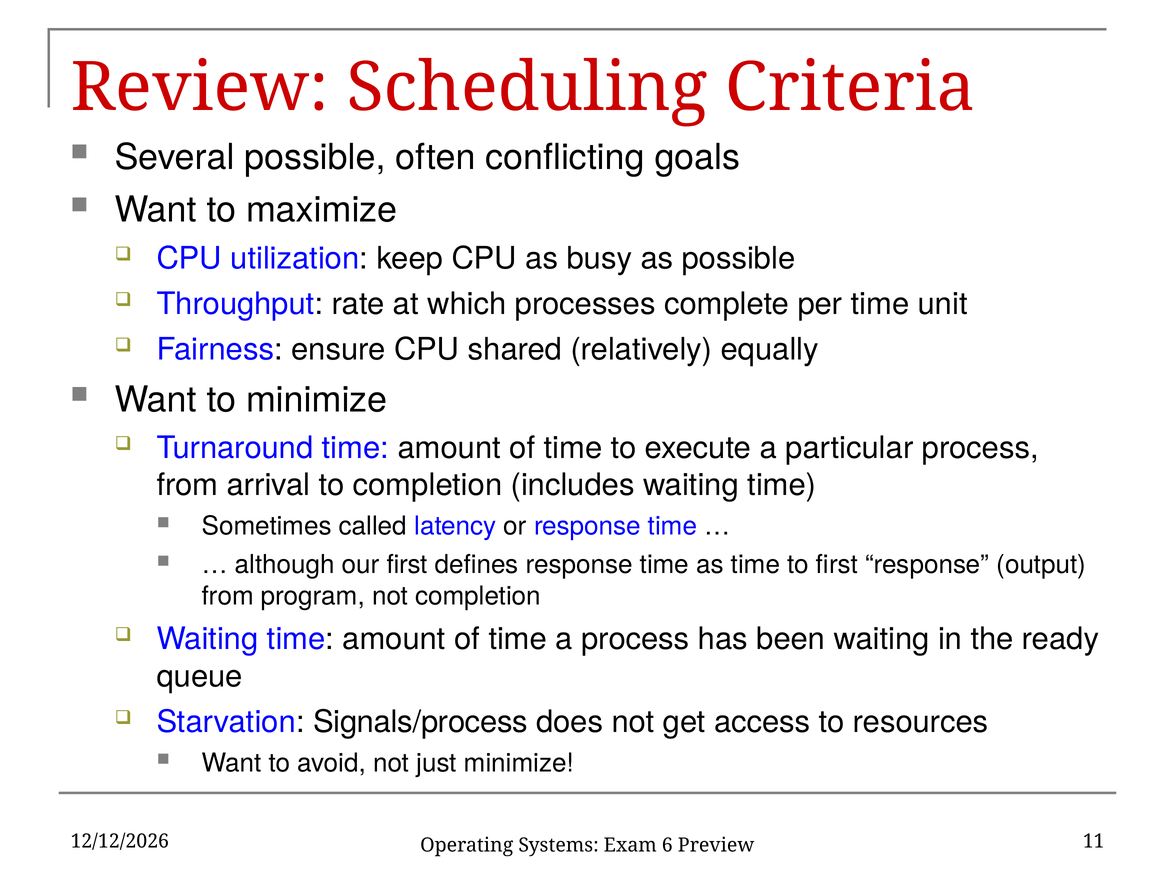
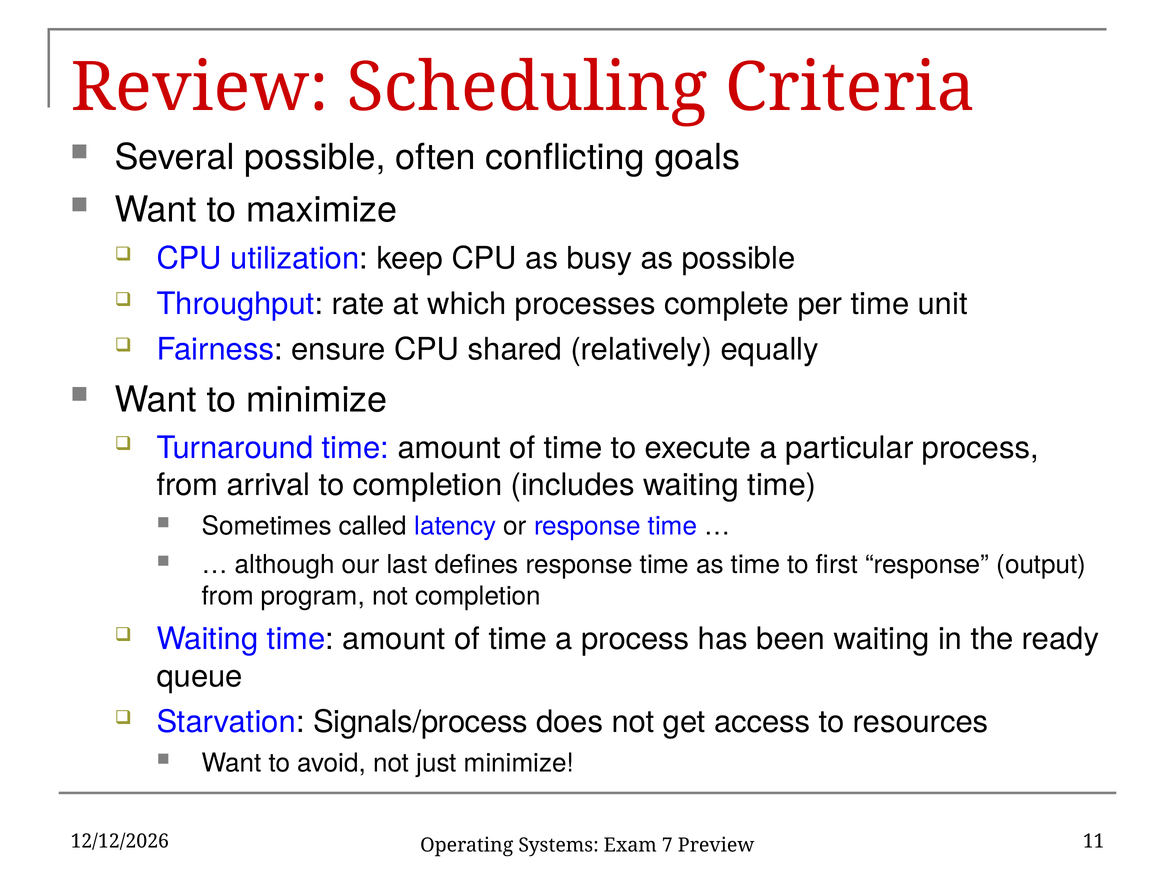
our first: first -> last
6: 6 -> 7
